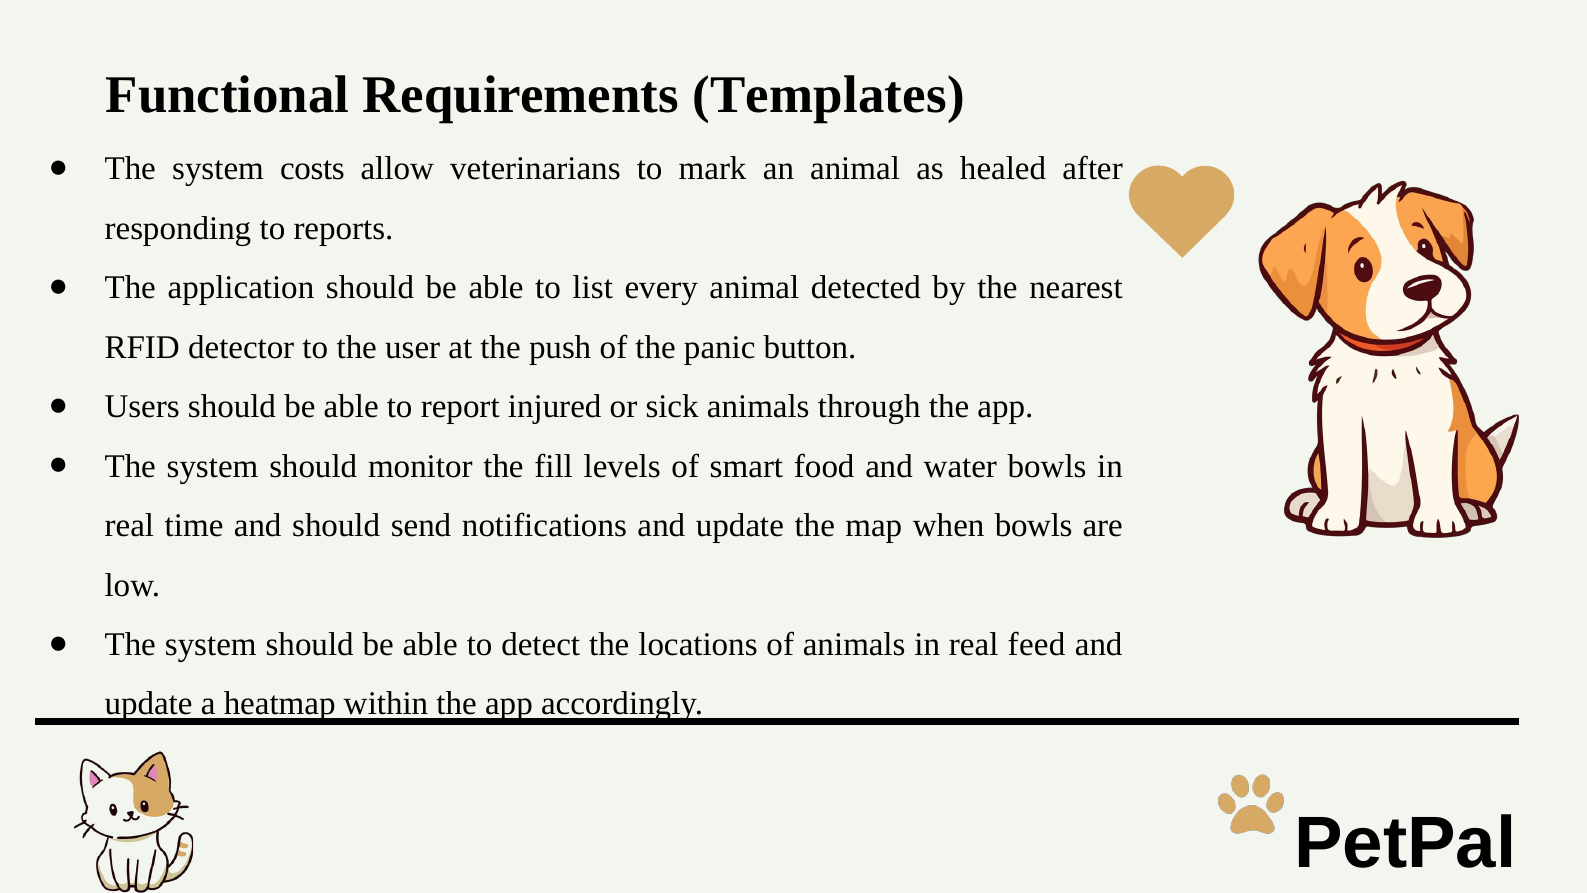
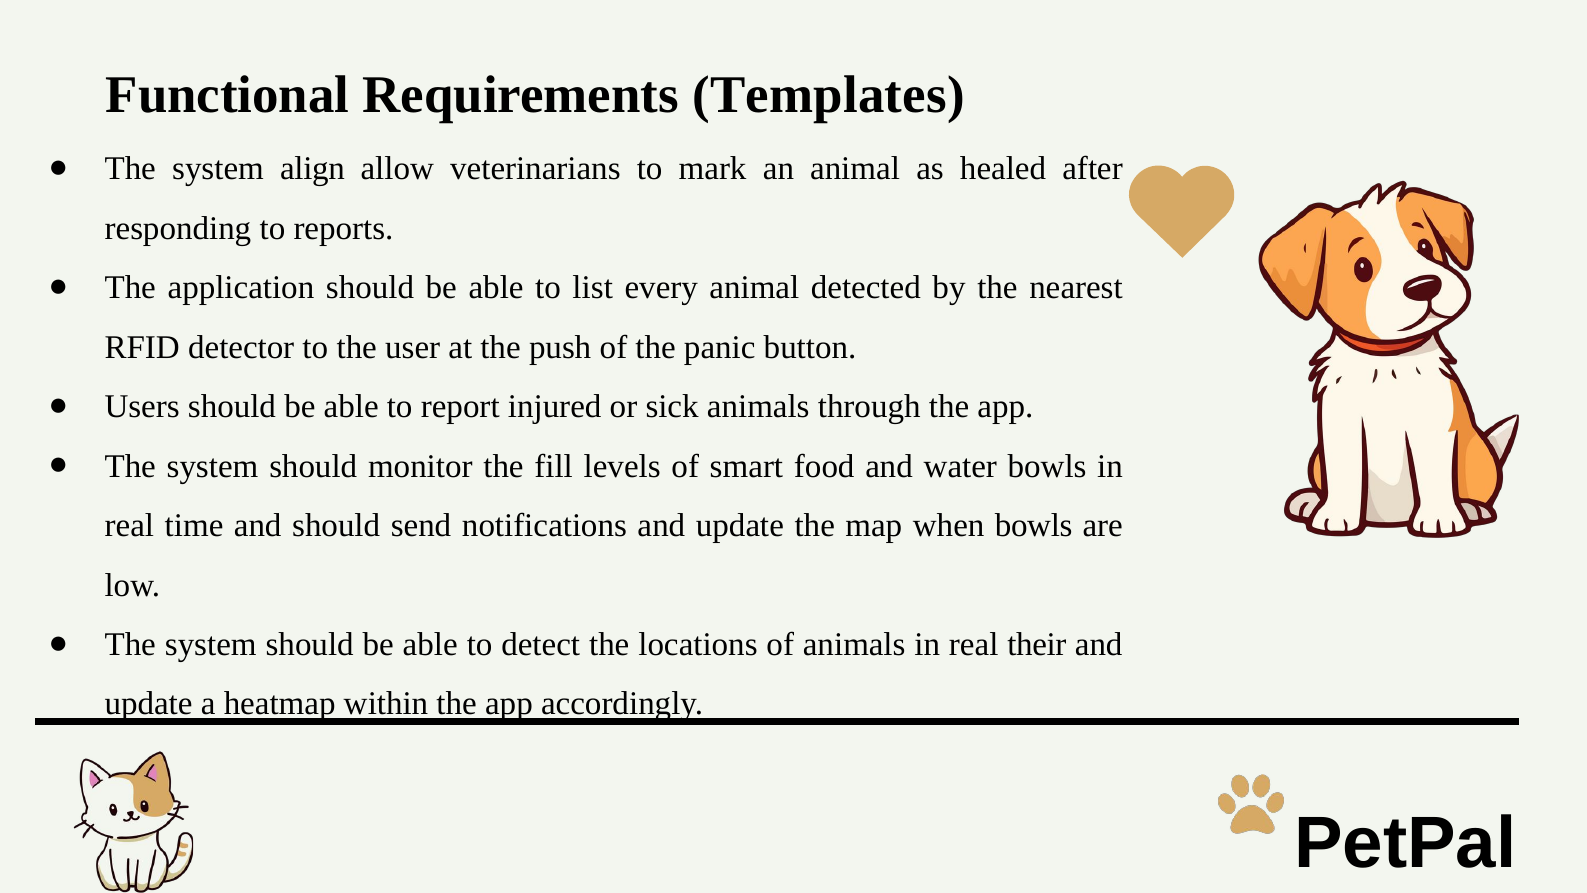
costs: costs -> align
feed: feed -> their
